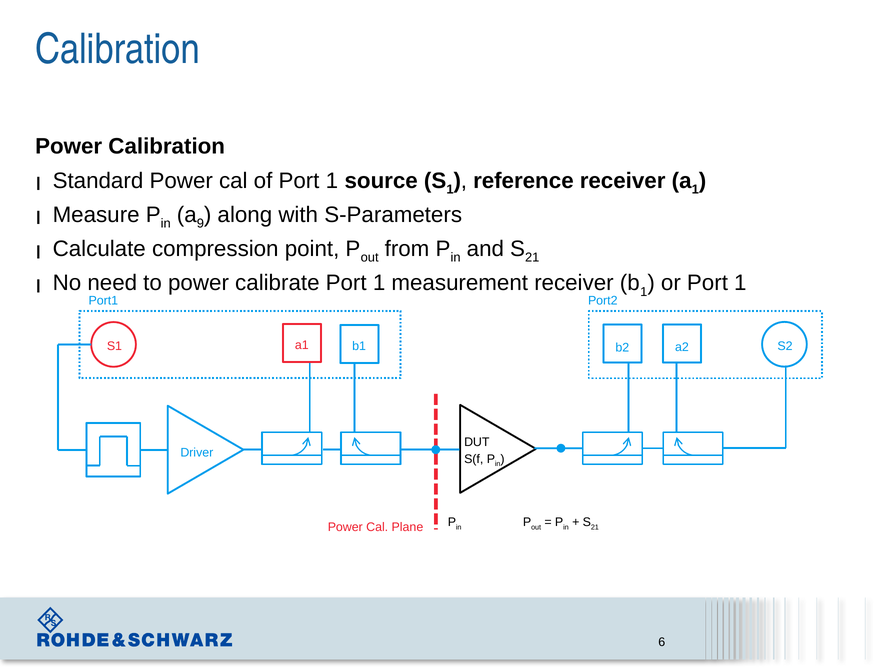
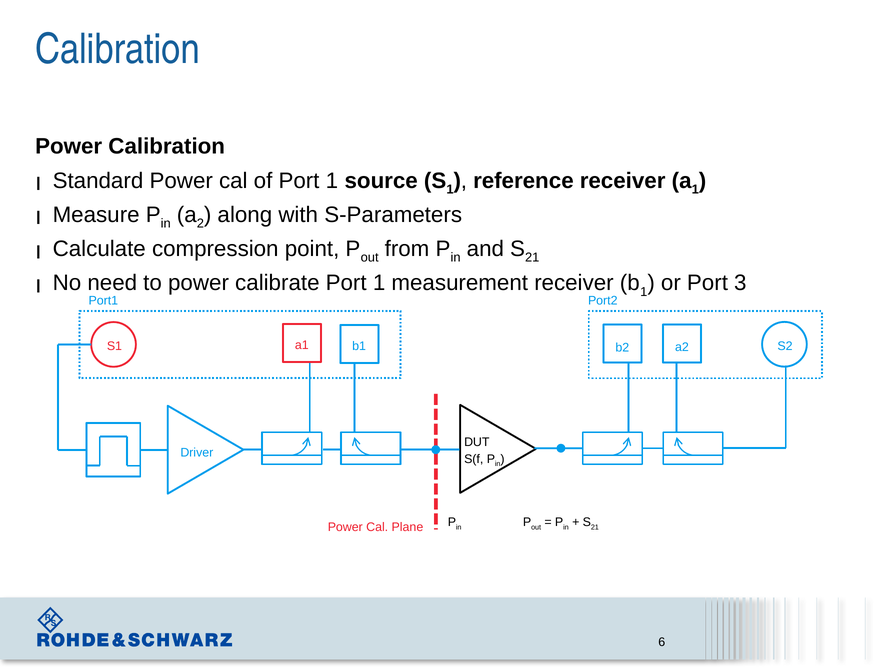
9: 9 -> 2
or Port 1: 1 -> 3
